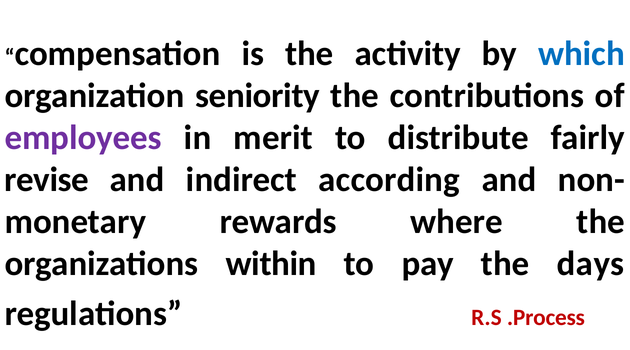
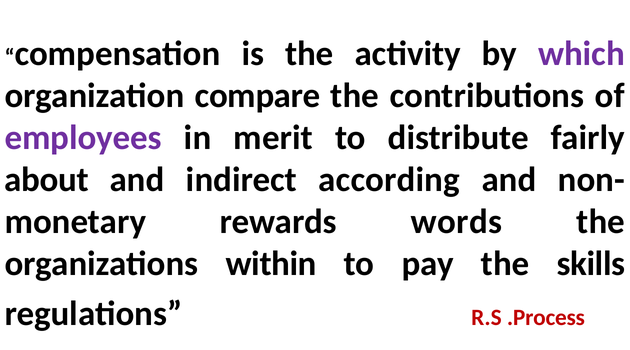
which colour: blue -> purple
seniority: seniority -> compare
revise: revise -> about
where: where -> words
days: days -> skills
